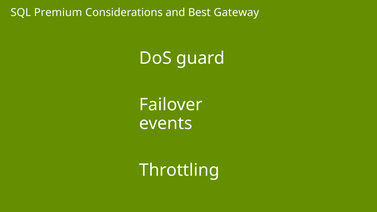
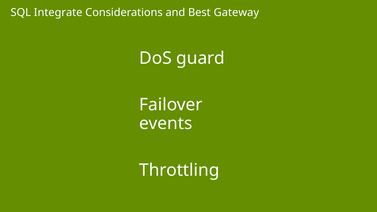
Premium: Premium -> Integrate
